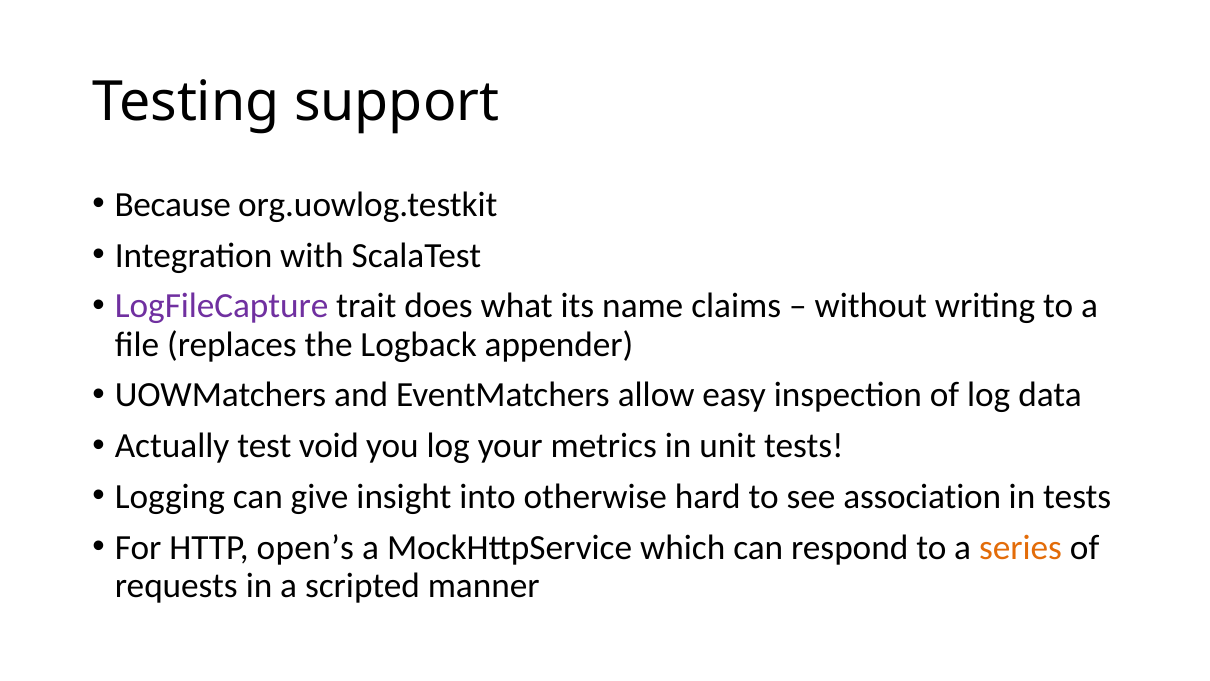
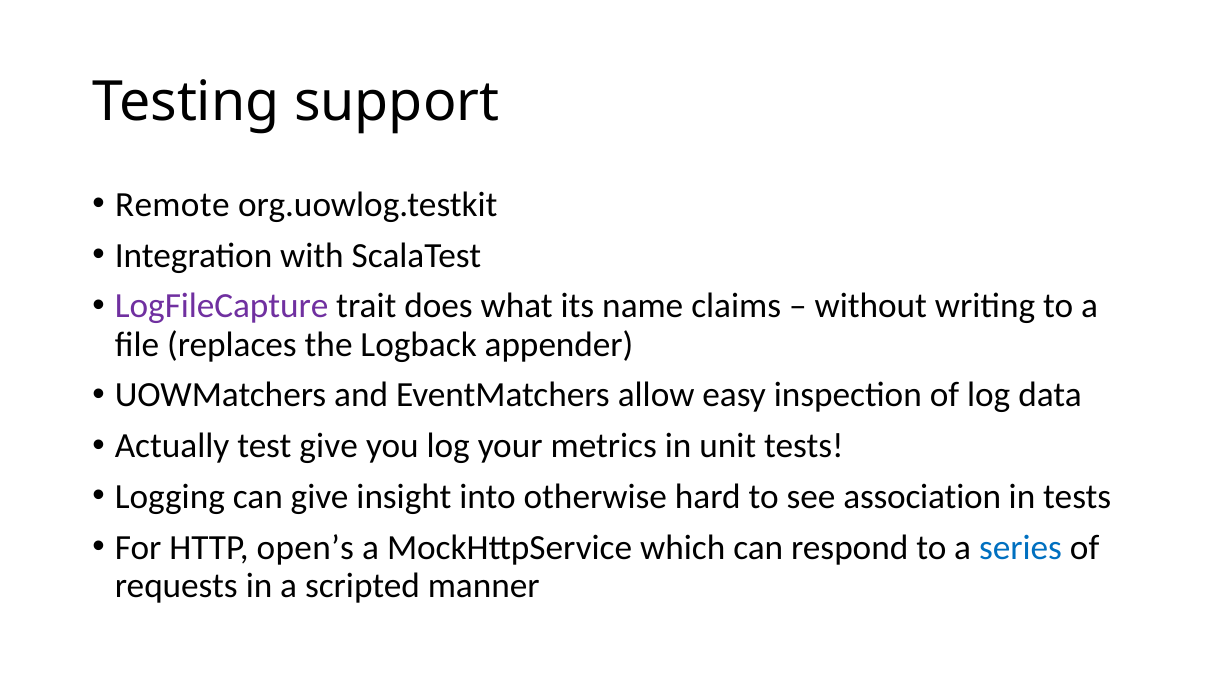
Because: Because -> Remote
test void: void -> give
series colour: orange -> blue
